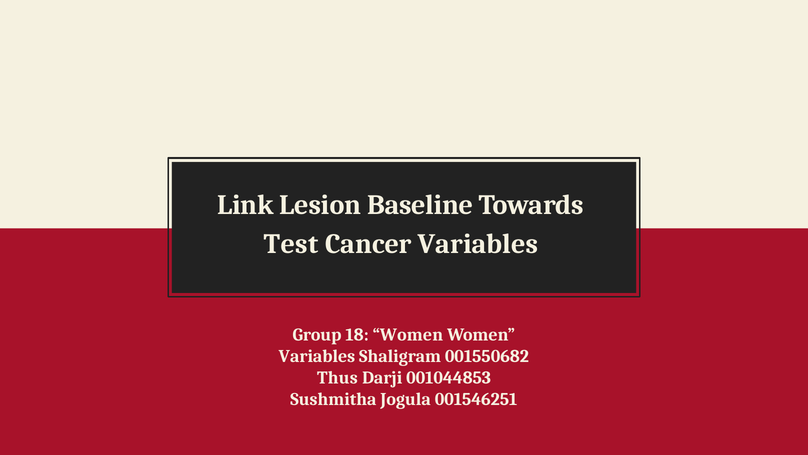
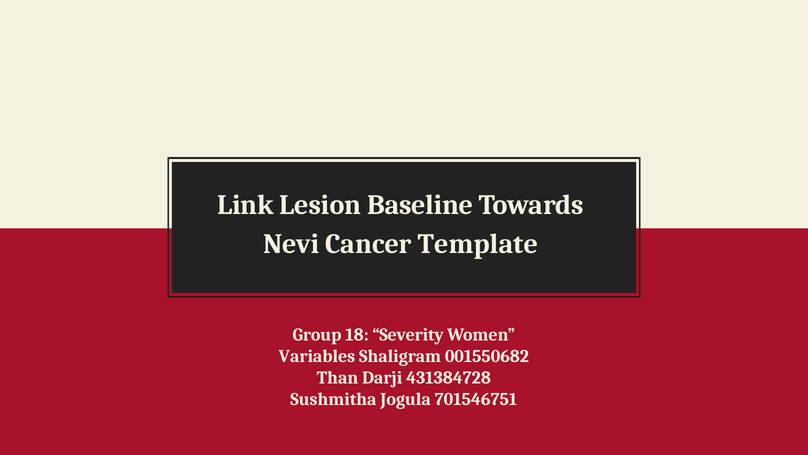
Test: Test -> Nevi
Cancer Variables: Variables -> Template
18 Women: Women -> Severity
Thus: Thus -> Than
001044853: 001044853 -> 431384728
001546251: 001546251 -> 701546751
